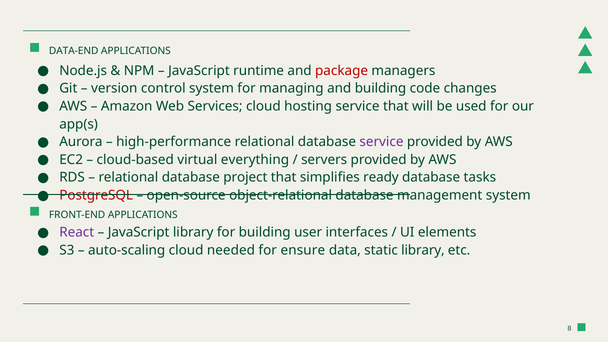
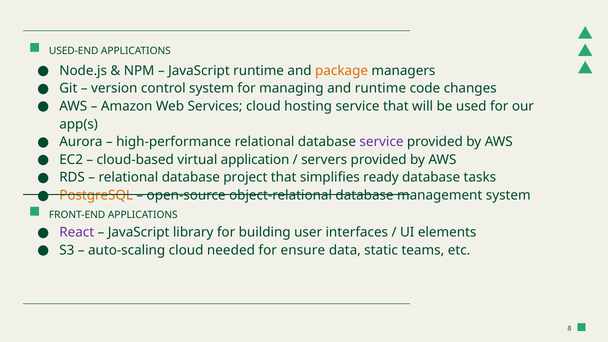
DATA-END: DATA-END -> USED-END
package colour: red -> orange
and building: building -> runtime
everything: everything -> application
PostgreSQL colour: red -> orange
static library: library -> teams
